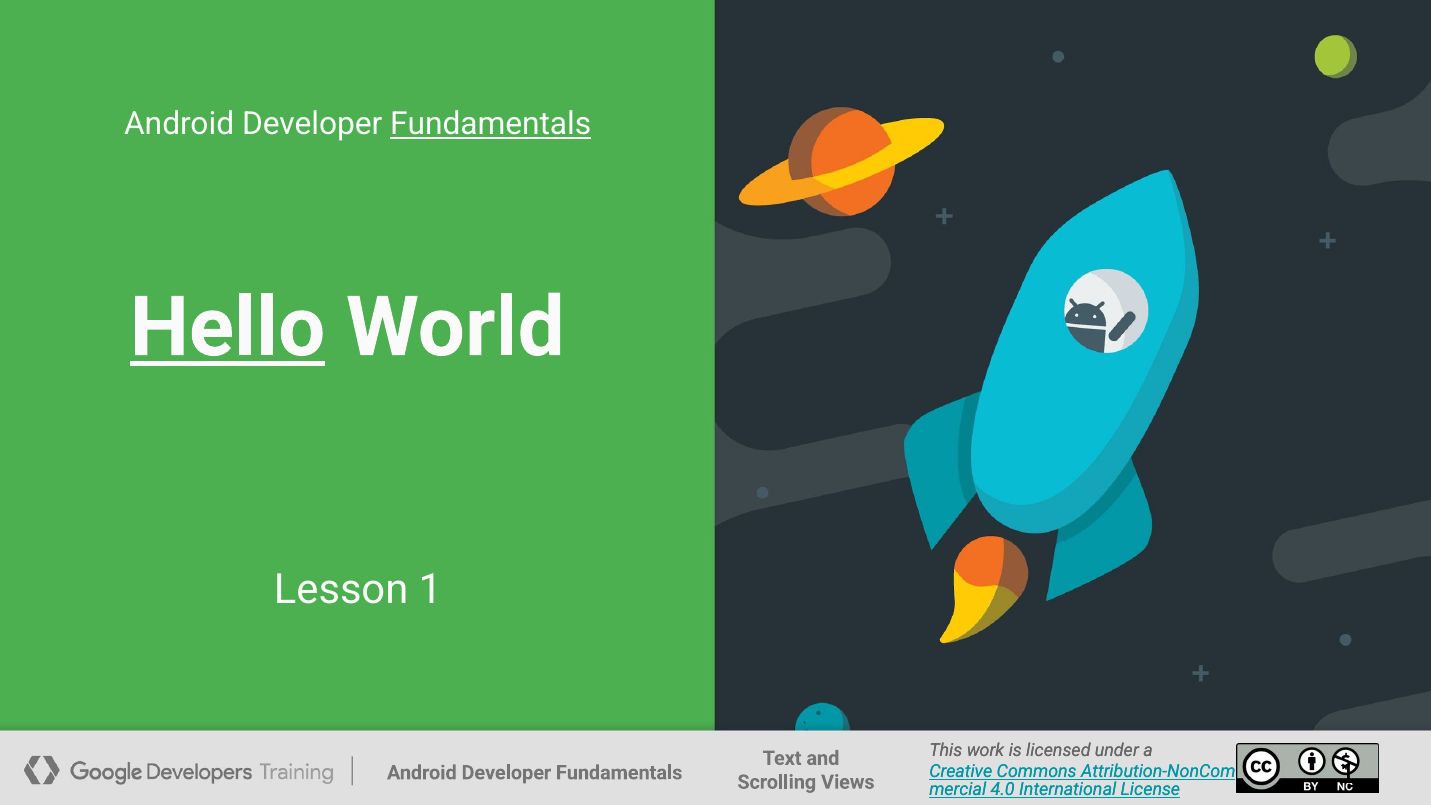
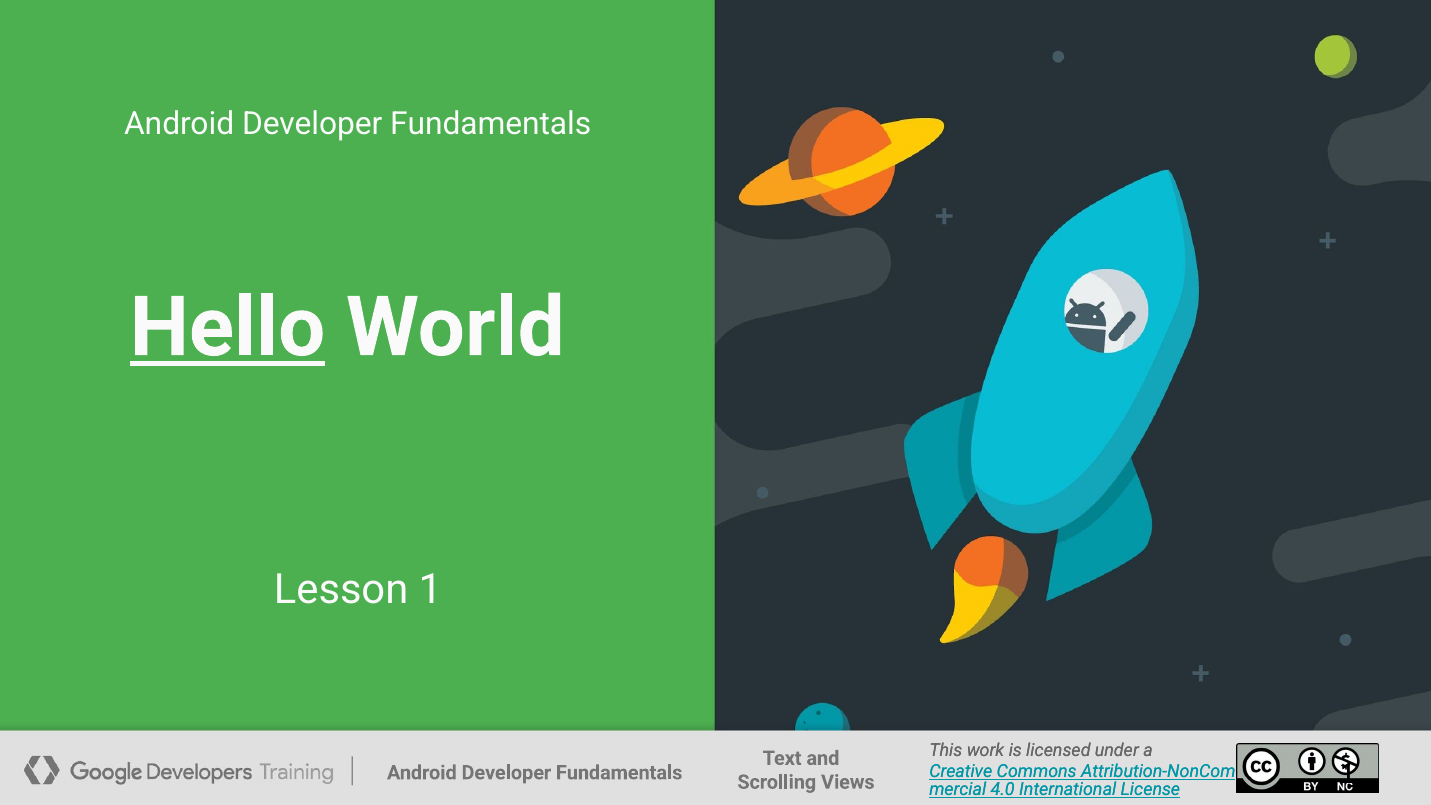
Fundamentals at (491, 124) underline: present -> none
